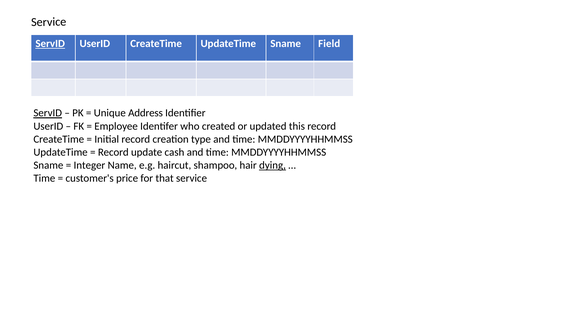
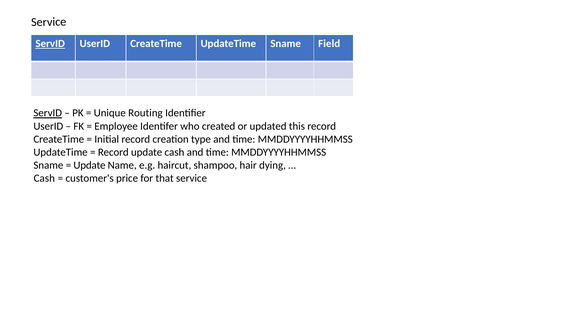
Address: Address -> Routing
Integer at (89, 165): Integer -> Update
dying underline: present -> none
Time at (44, 178): Time -> Cash
